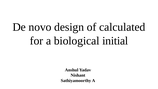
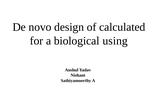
initial: initial -> using
